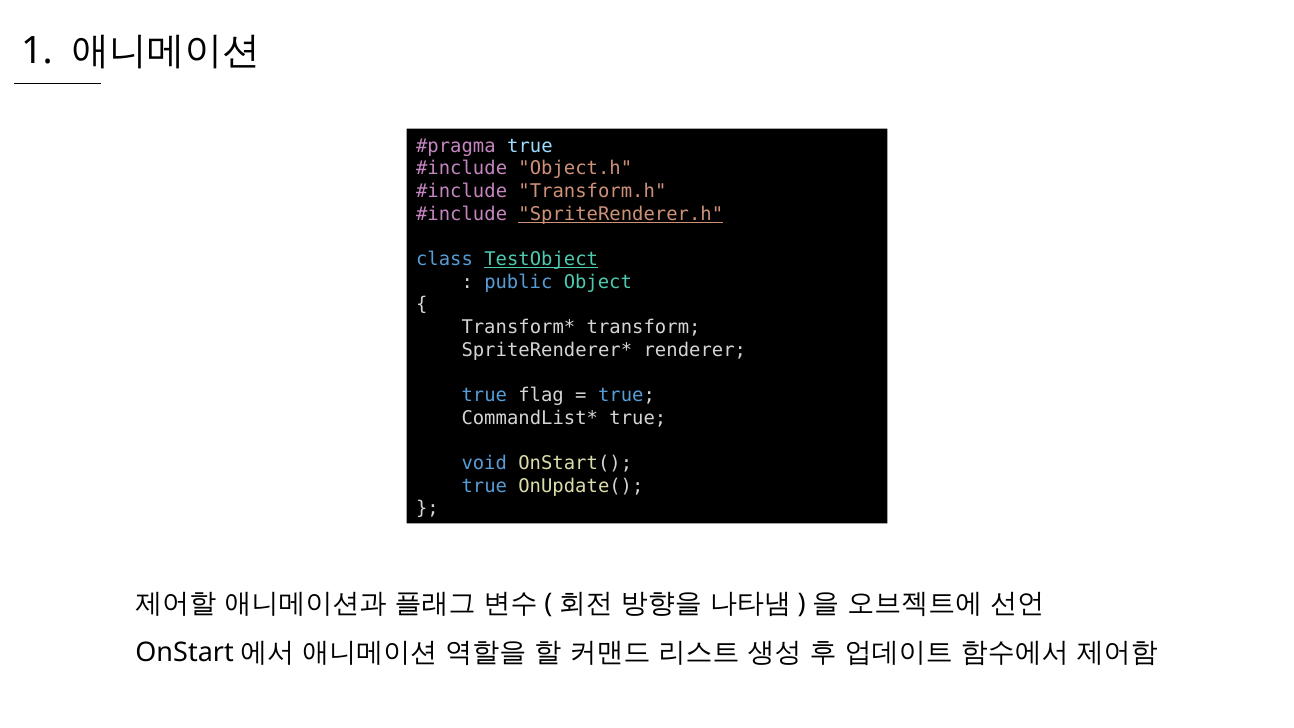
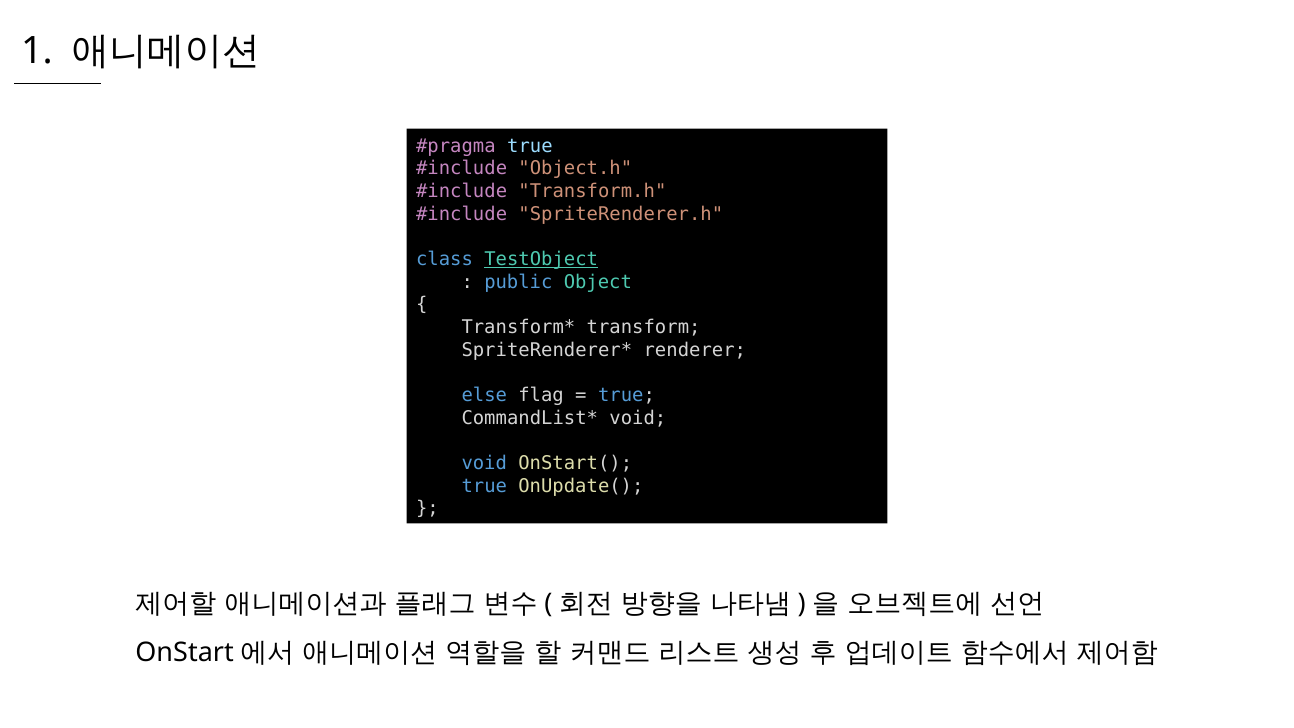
SpriteRenderer.h underline: present -> none
true at (484, 395): true -> else
true at (638, 418): true -> void
